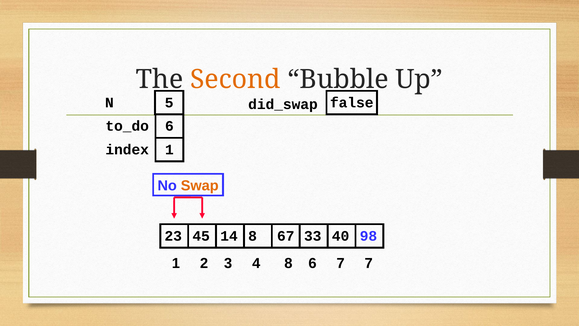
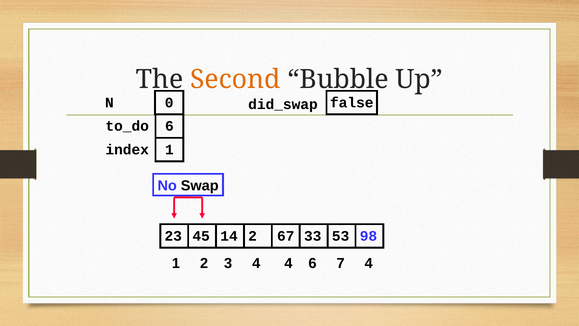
5: 5 -> 0
Swap colour: orange -> black
45 8: 8 -> 2
40: 40 -> 53
4 8: 8 -> 4
7 7: 7 -> 4
